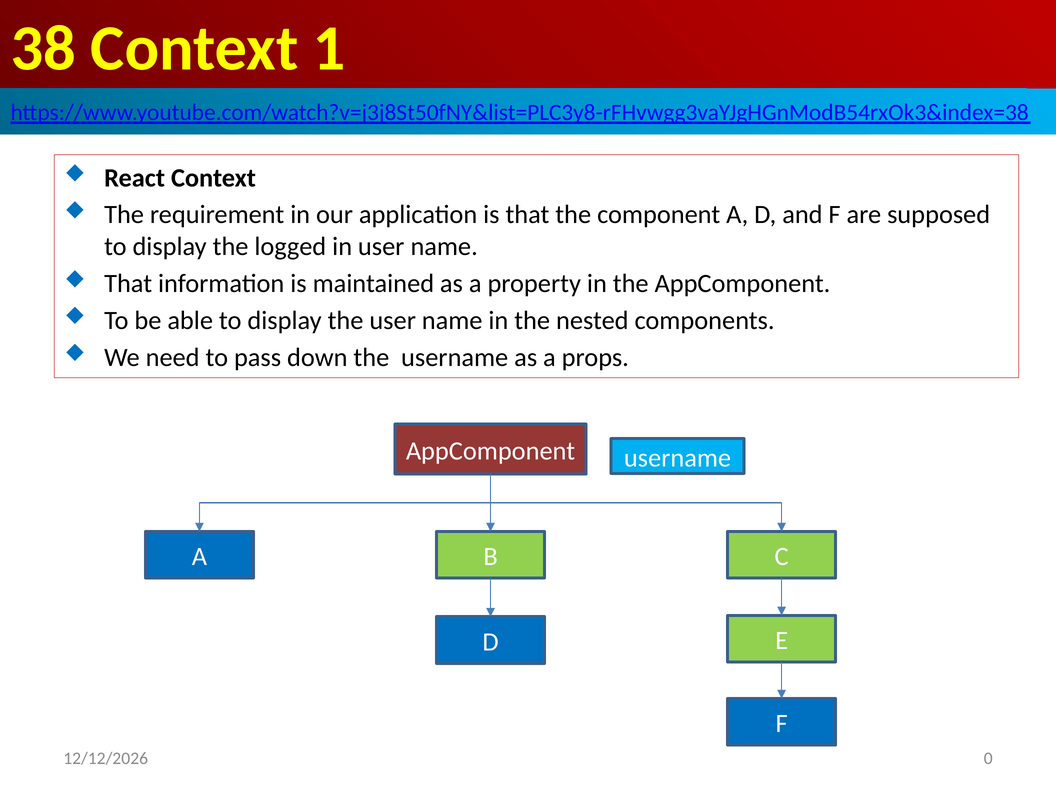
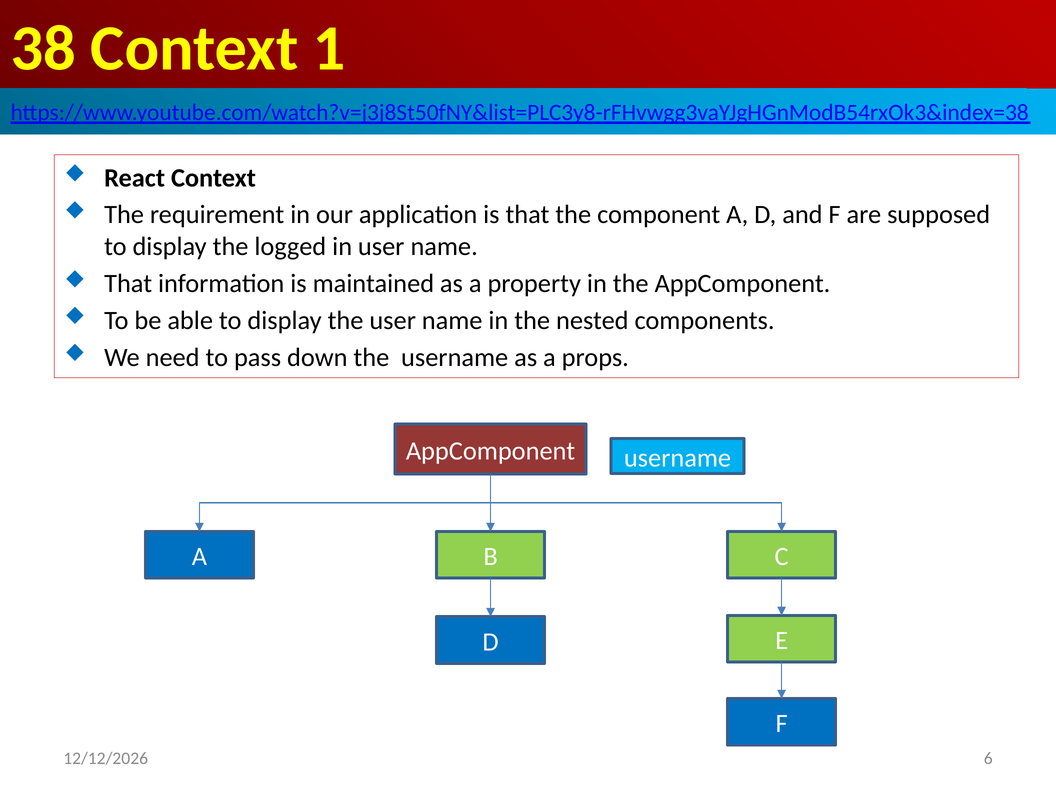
0: 0 -> 6
